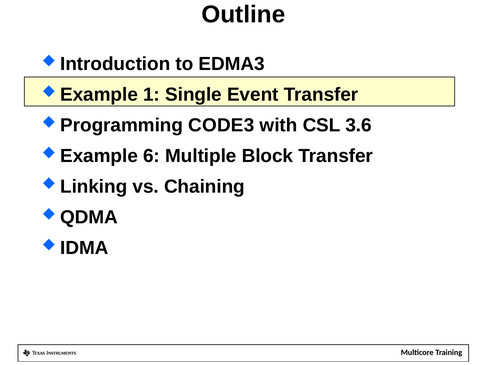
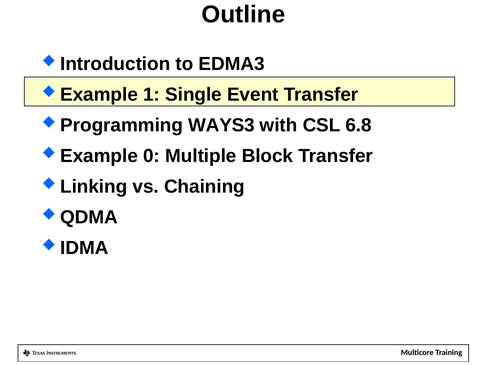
CODE3: CODE3 -> WAYS3
3.6: 3.6 -> 6.8
6: 6 -> 0
